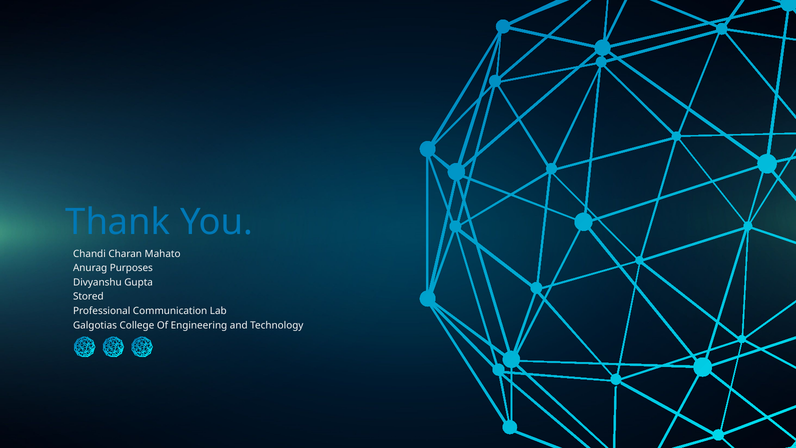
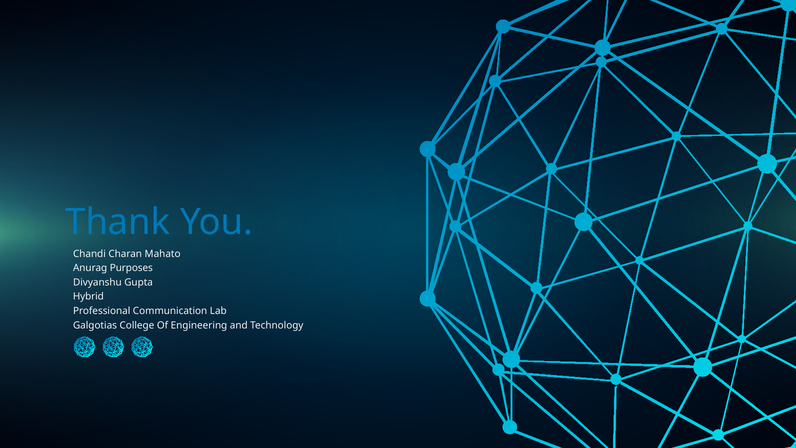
Stored: Stored -> Hybrid
